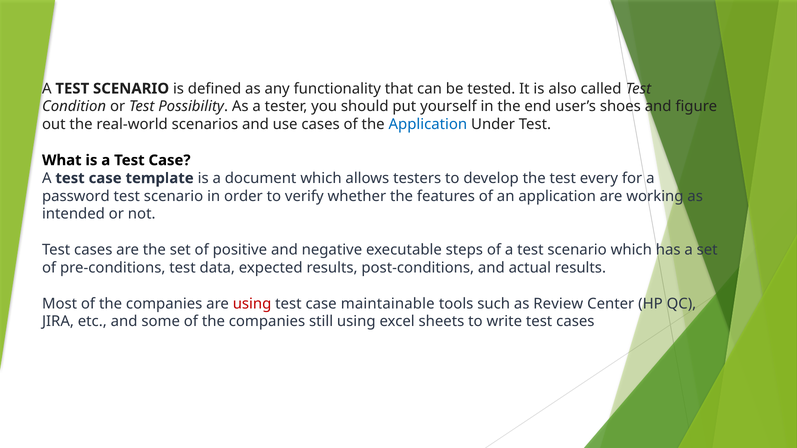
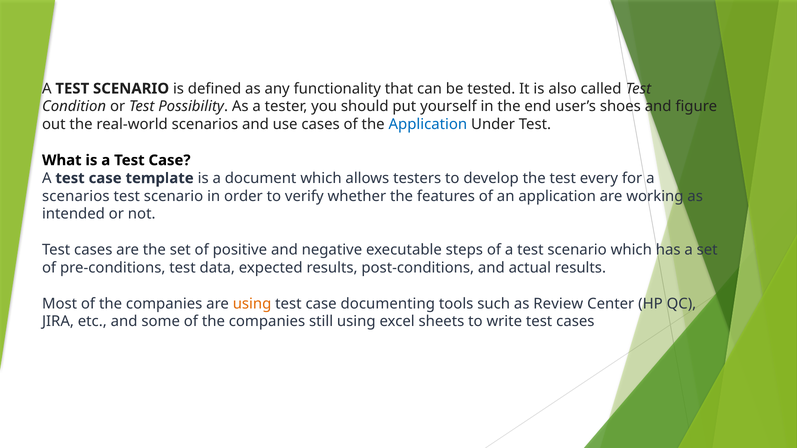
password at (76, 196): password -> scenarios
using at (252, 304) colour: red -> orange
maintainable: maintainable -> documenting
